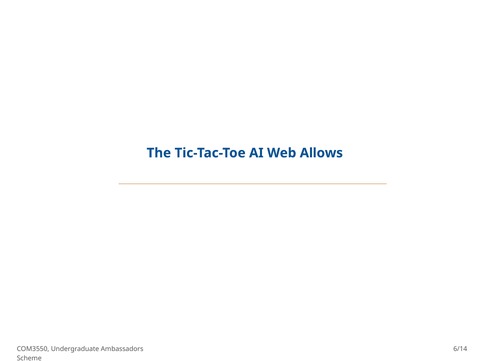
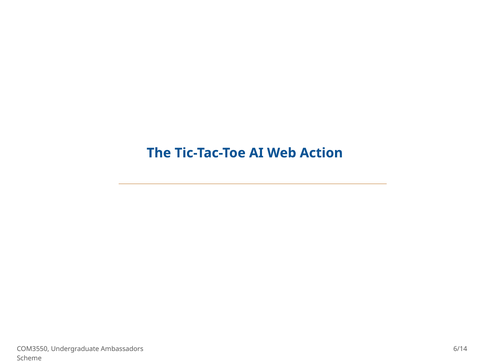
Allows: Allows -> Action
